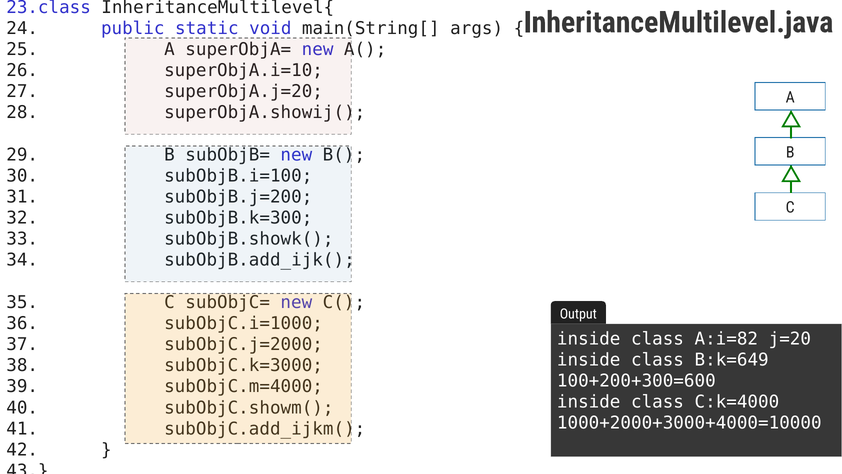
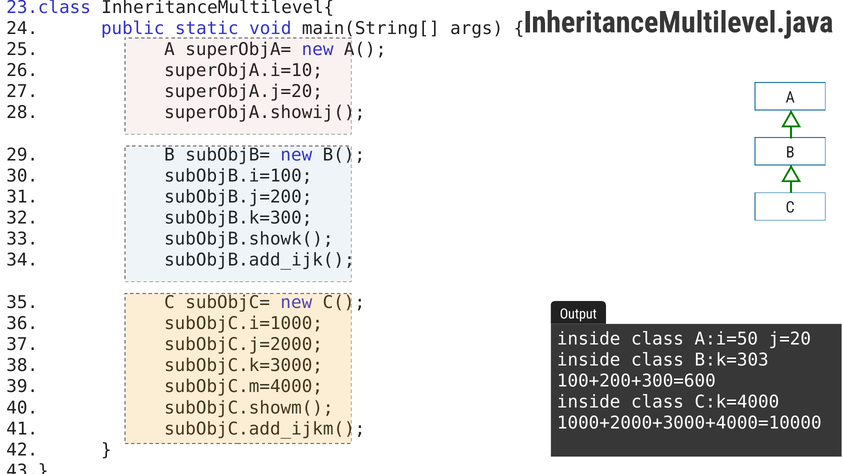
A:i=82: A:i=82 -> A:i=50
B:k=649: B:k=649 -> B:k=303
